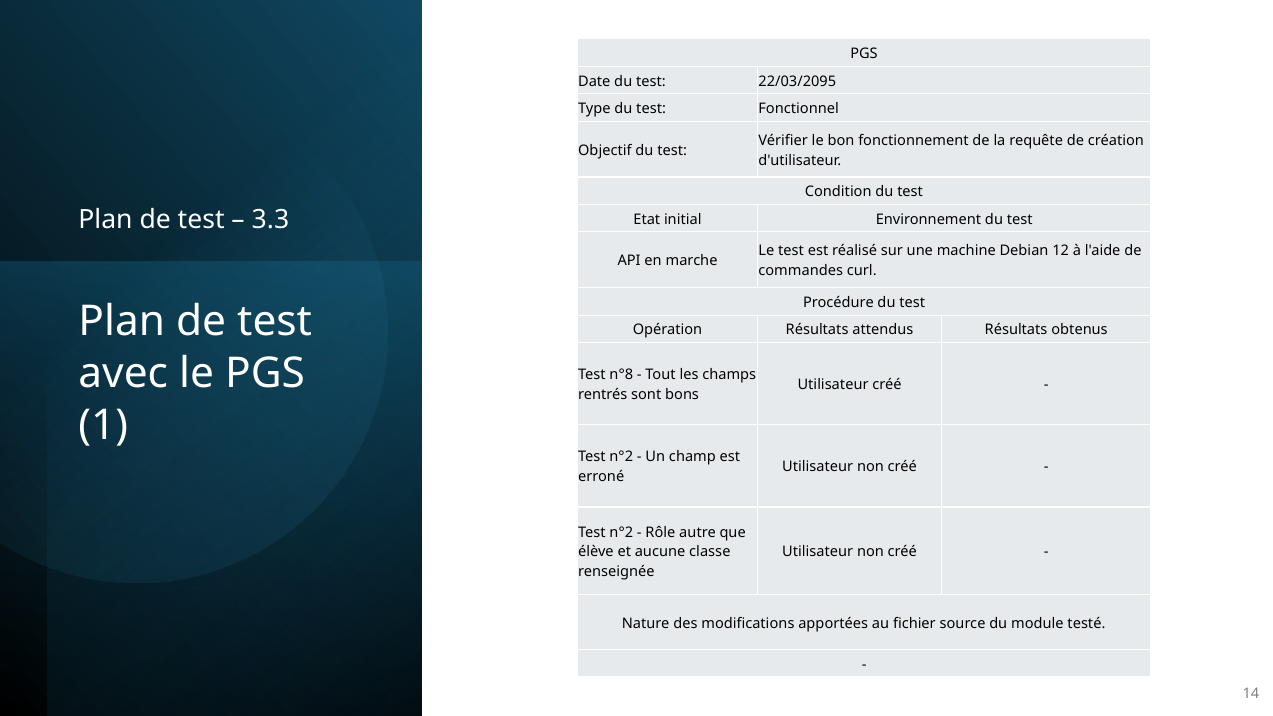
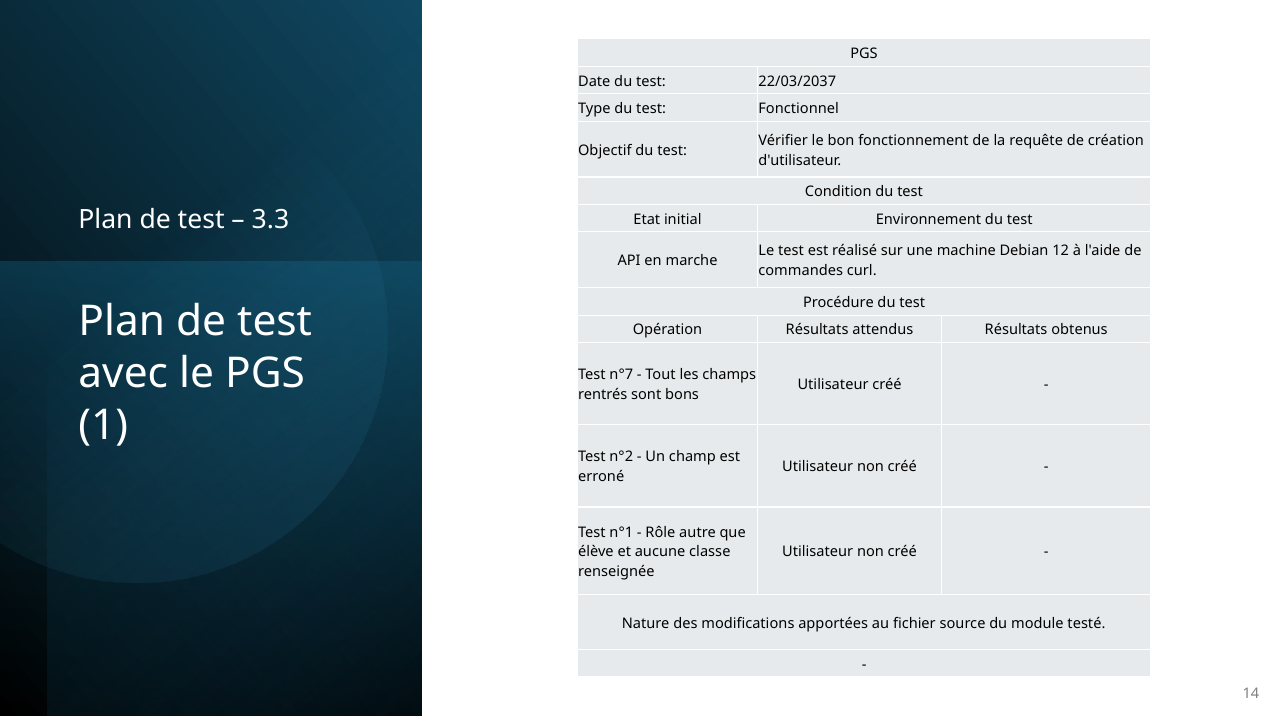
22/03/2095: 22/03/2095 -> 22/03/2037
n°8: n°8 -> n°7
n°2 at (621, 532): n°2 -> n°1
